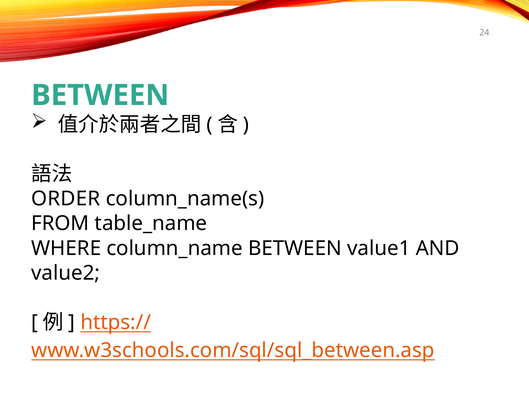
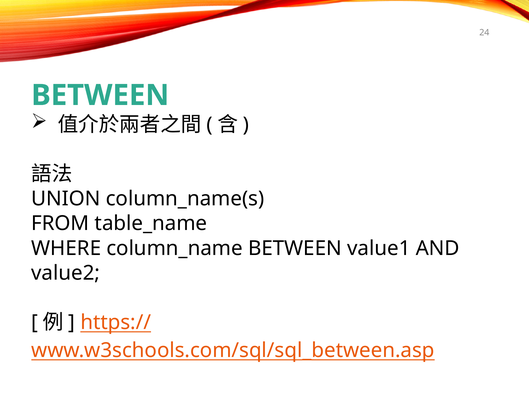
ORDER: ORDER -> UNION
